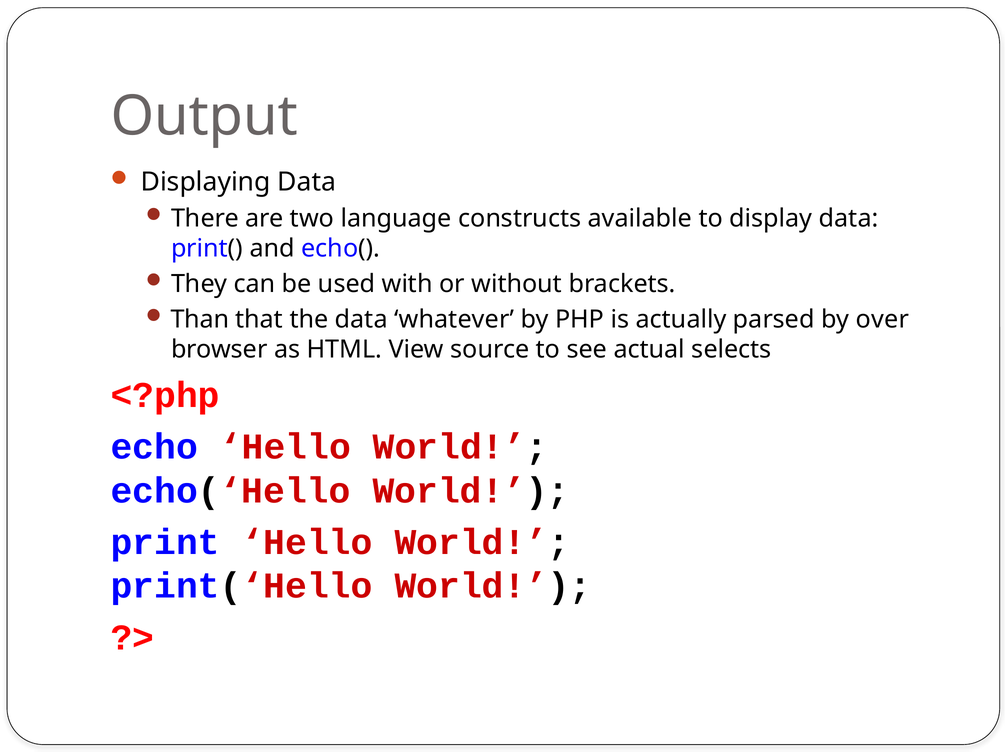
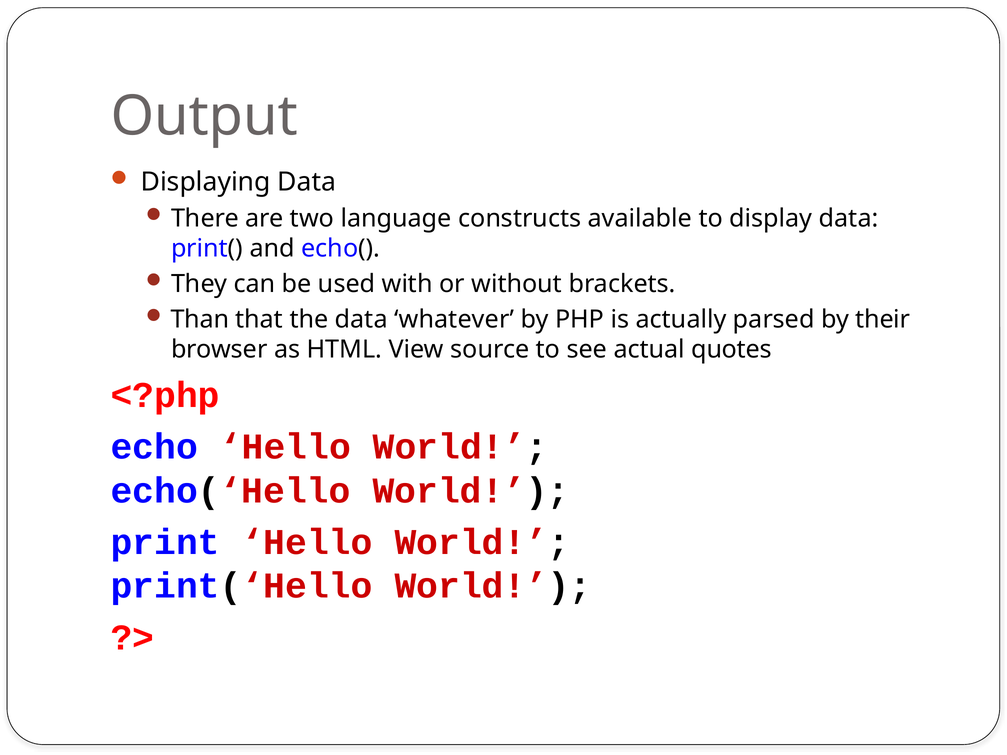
over: over -> their
selects: selects -> quotes
